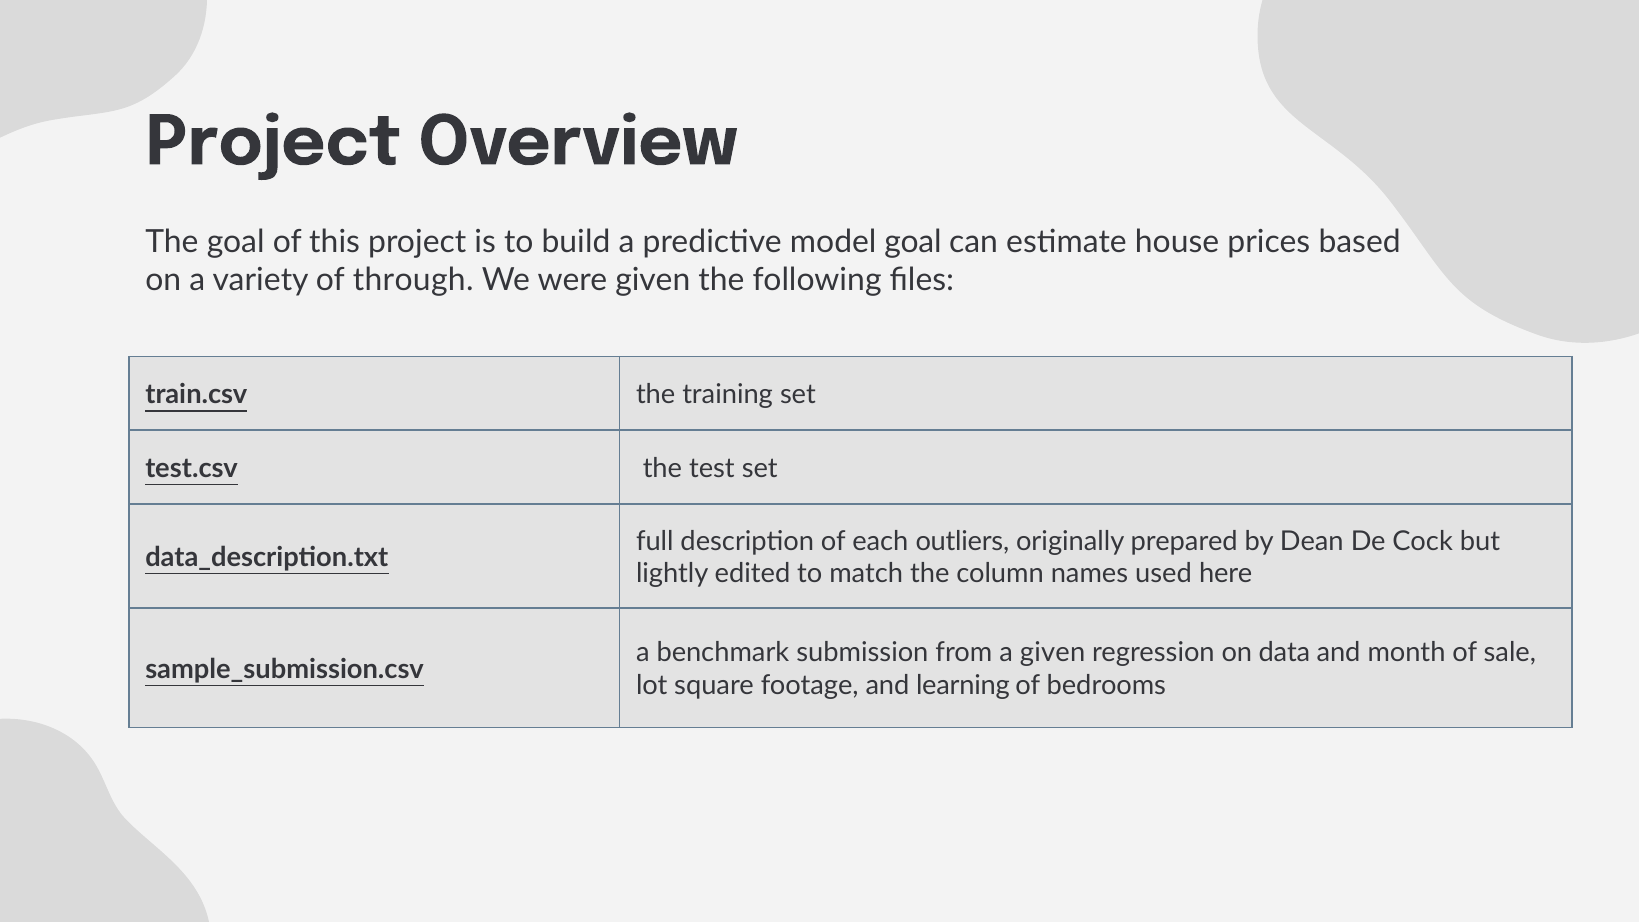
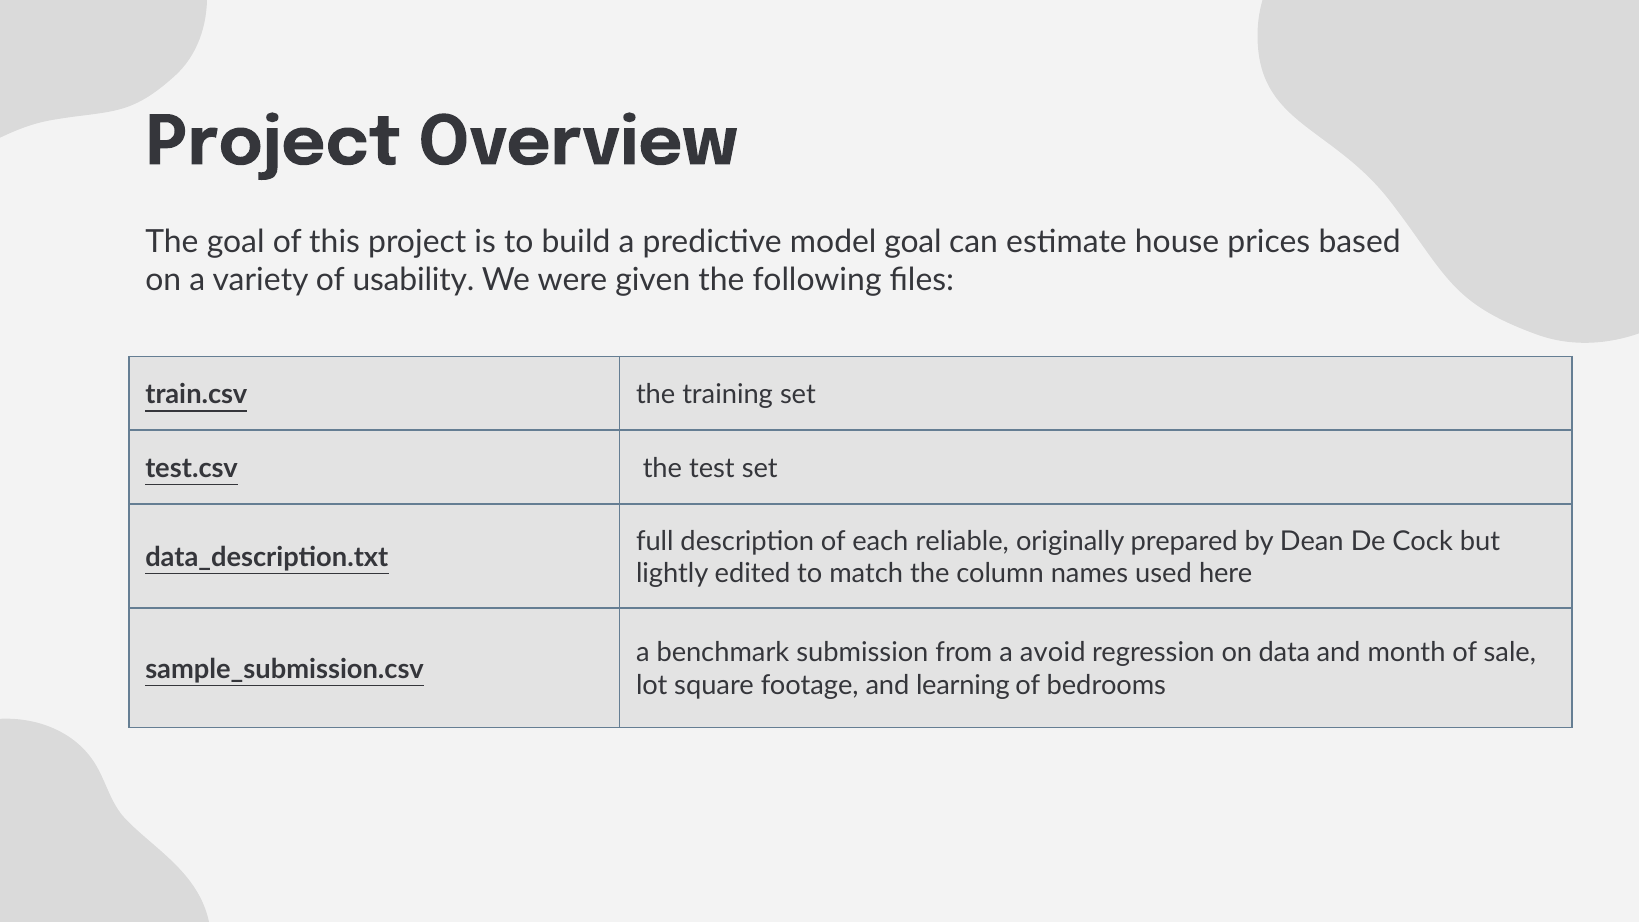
through: through -> usability
outliers: outliers -> reliable
a given: given -> avoid
